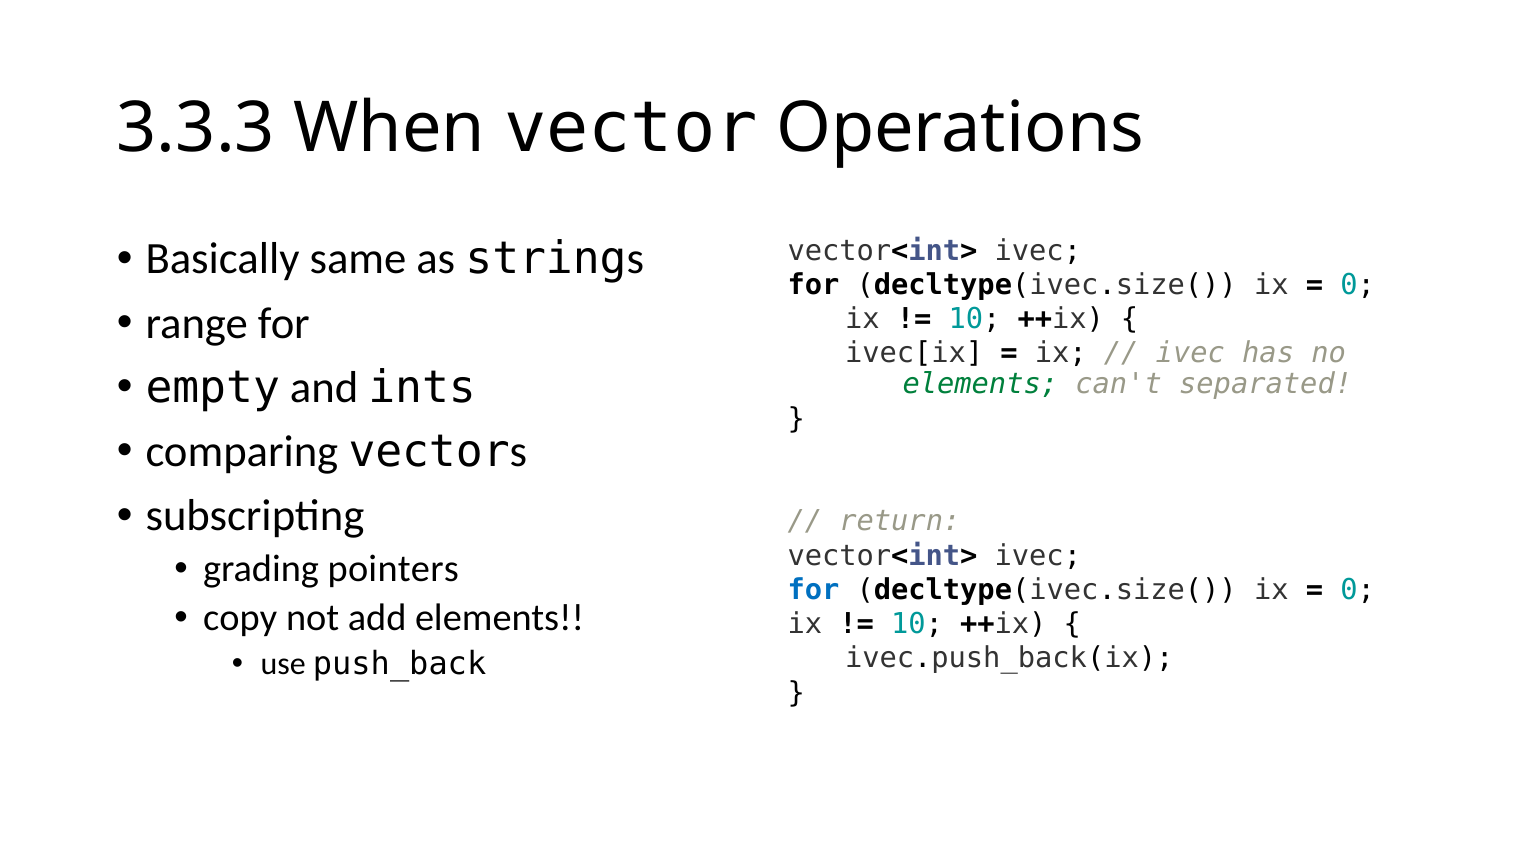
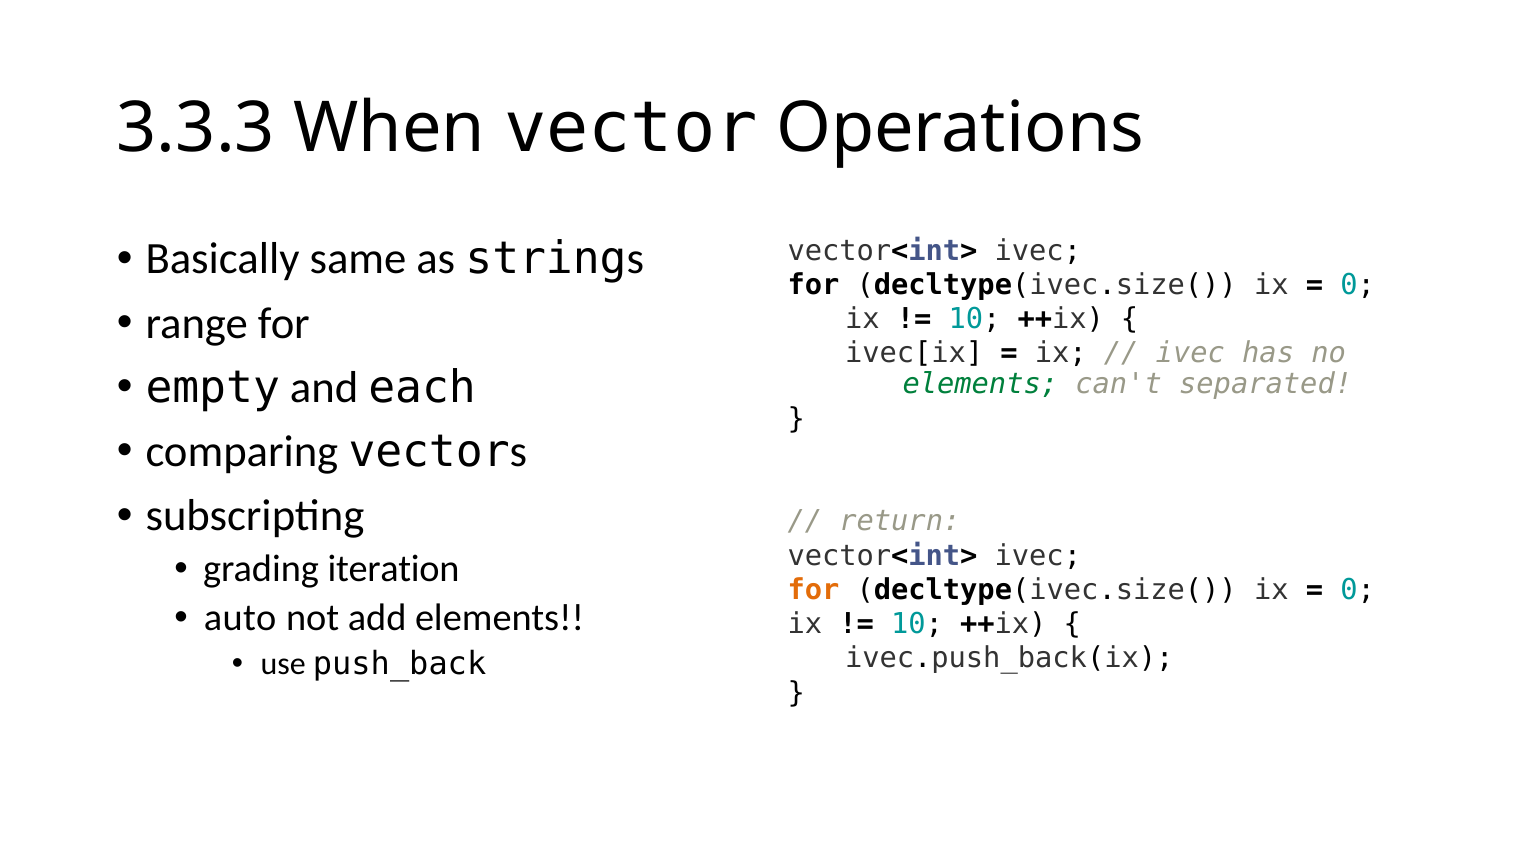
ints: ints -> each
pointers: pointers -> iteration
for at (813, 590) colour: blue -> orange
copy: copy -> auto
